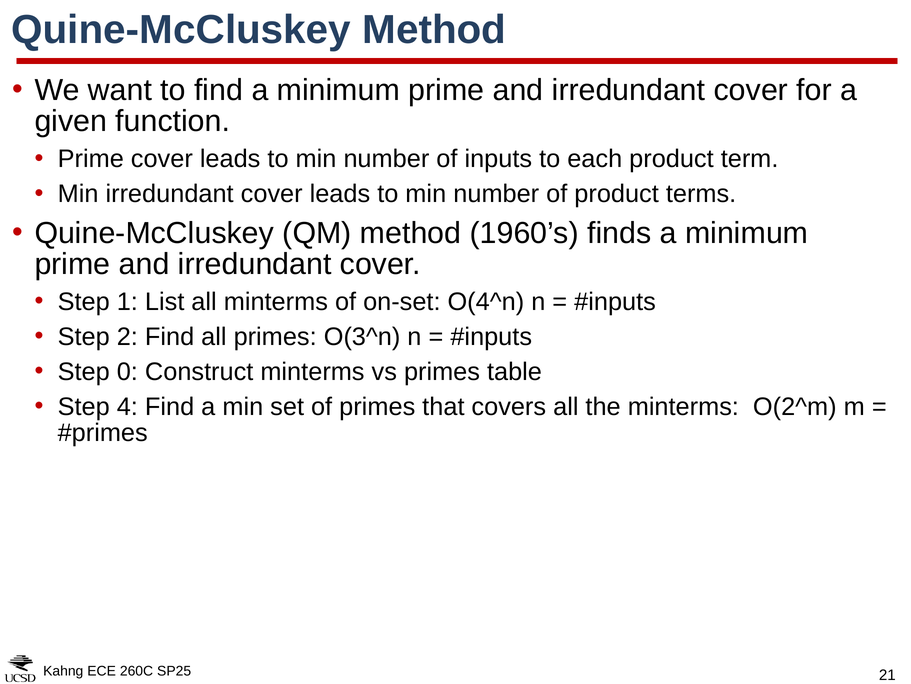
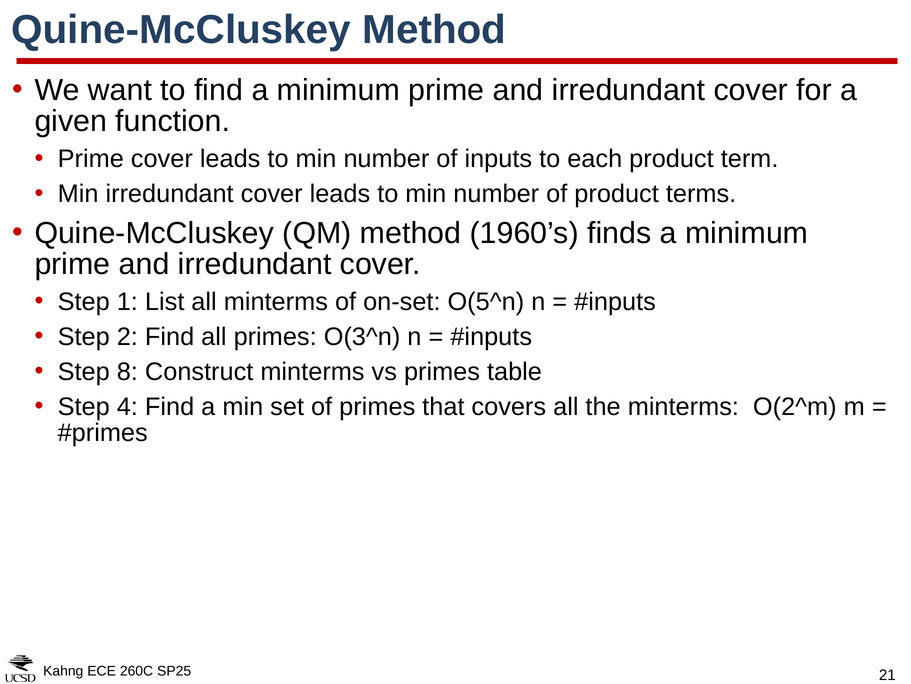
O(4^n: O(4^n -> O(5^n
0: 0 -> 8
